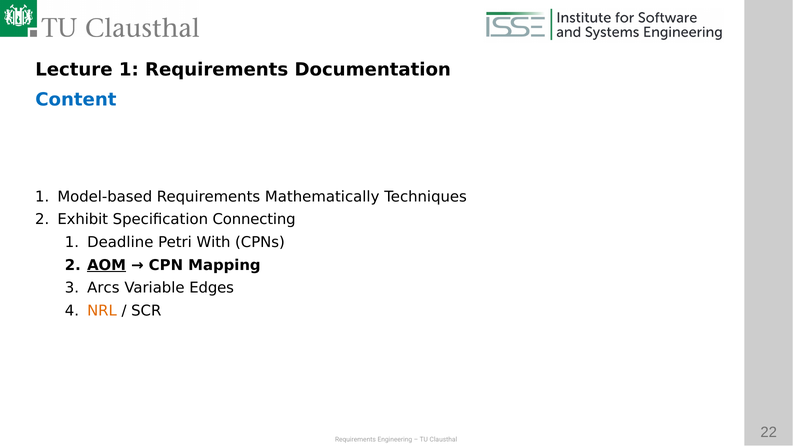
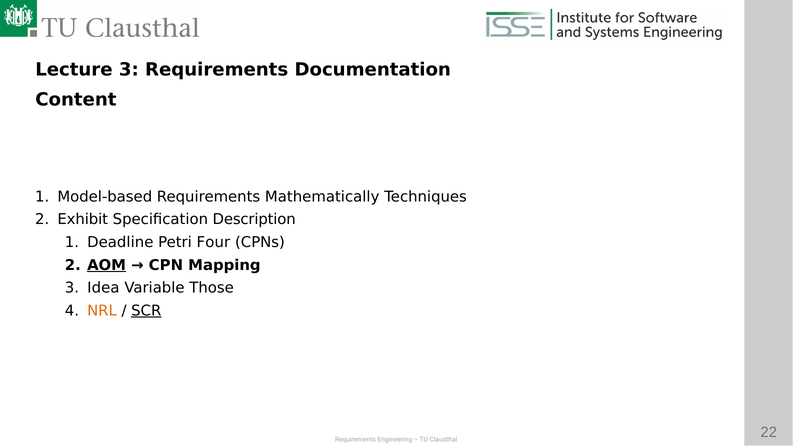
Lecture 1: 1 -> 3
Content colour: blue -> black
Connecting: Connecting -> Description
With: With -> Four
Arcs: Arcs -> Idea
Edges: Edges -> Those
SCR underline: none -> present
